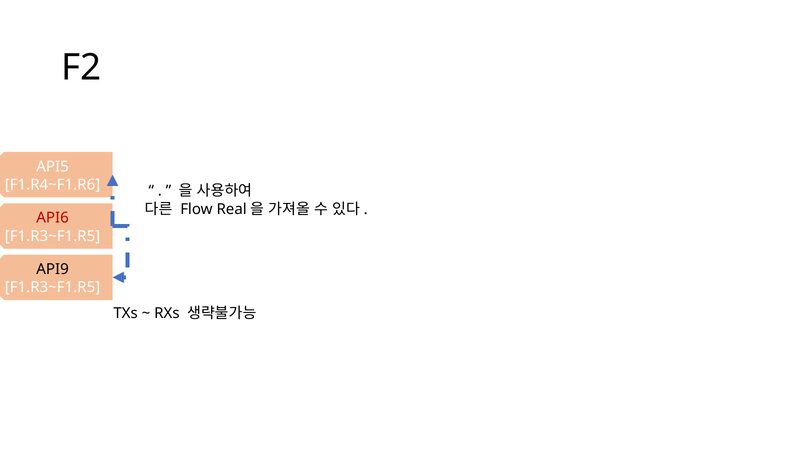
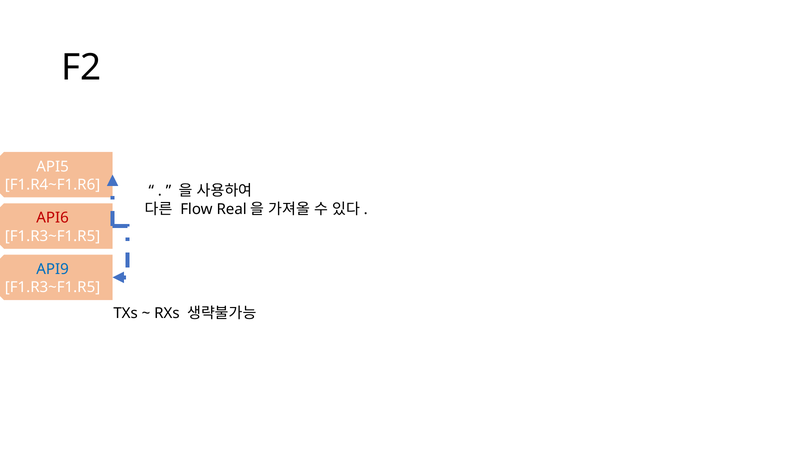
API9 colour: black -> blue
